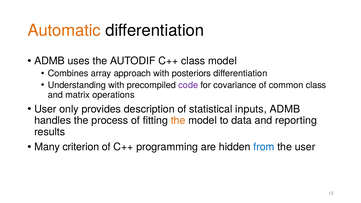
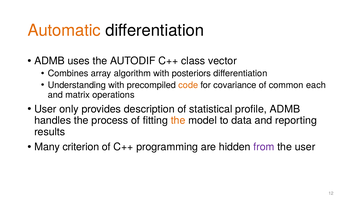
class model: model -> vector
approach: approach -> algorithm
code colour: purple -> orange
common class: class -> each
inputs: inputs -> profile
from colour: blue -> purple
